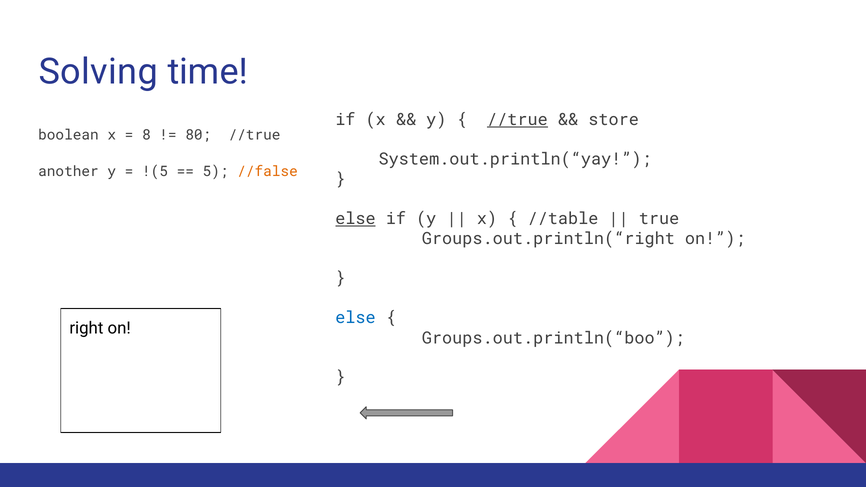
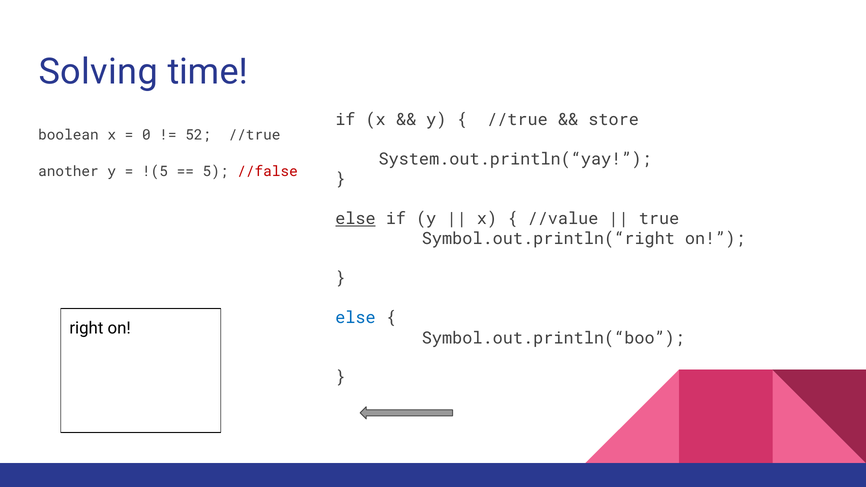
//true at (517, 120) underline: present -> none
8: 8 -> 0
80: 80 -> 52
//false colour: orange -> red
//table: //table -> //value
Groups.out.println(“right: Groups.out.println(“right -> Symbol.out.println(“right
Groups.out.println(“boo: Groups.out.println(“boo -> Symbol.out.println(“boo
